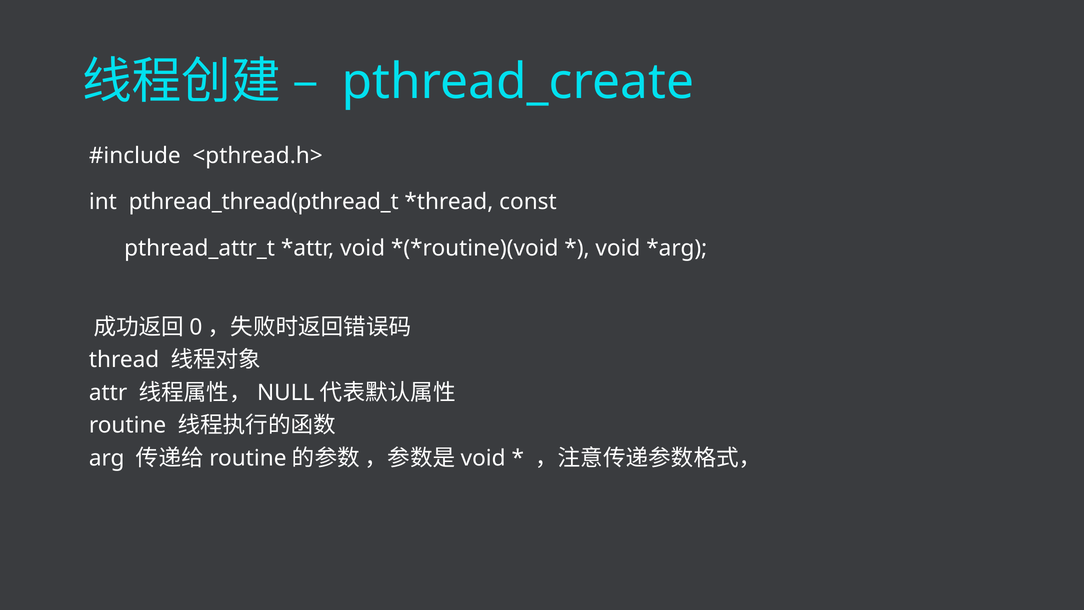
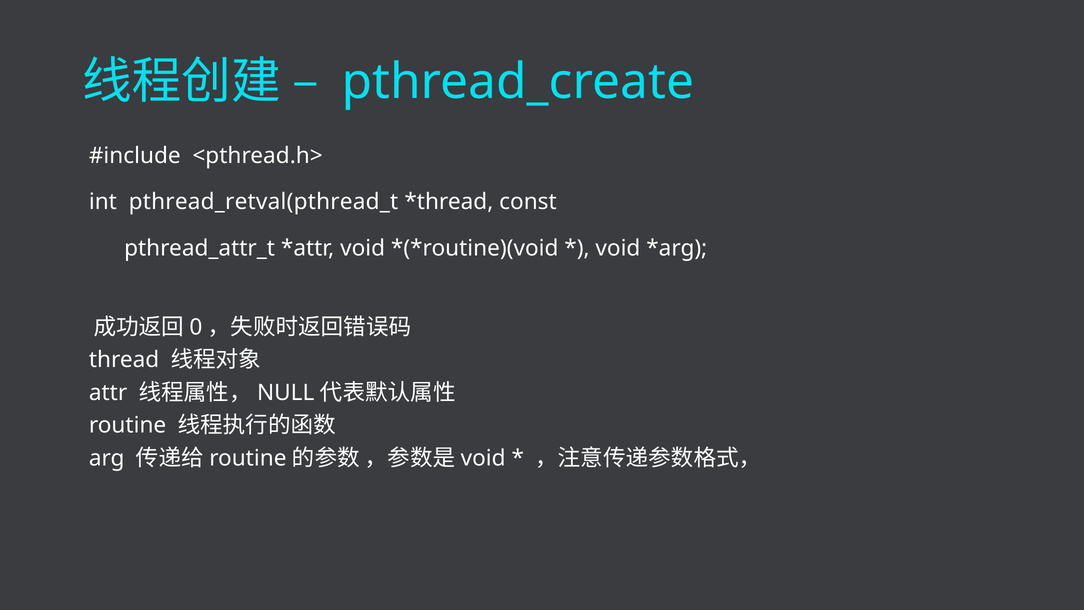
pthread_thread(pthread_t: pthread_thread(pthread_t -> pthread_retval(pthread_t
